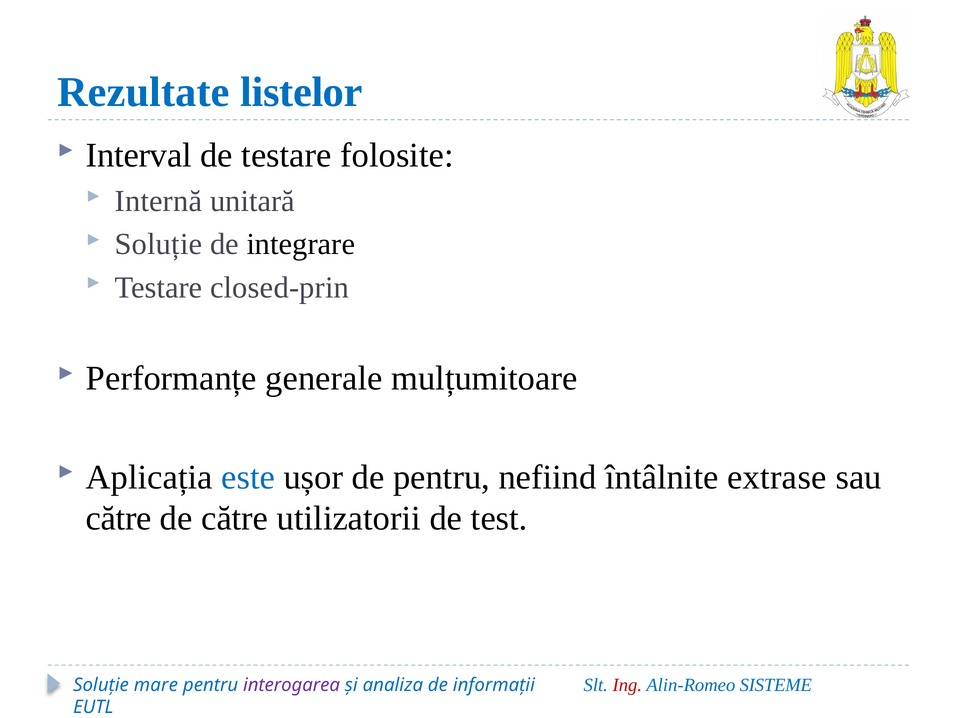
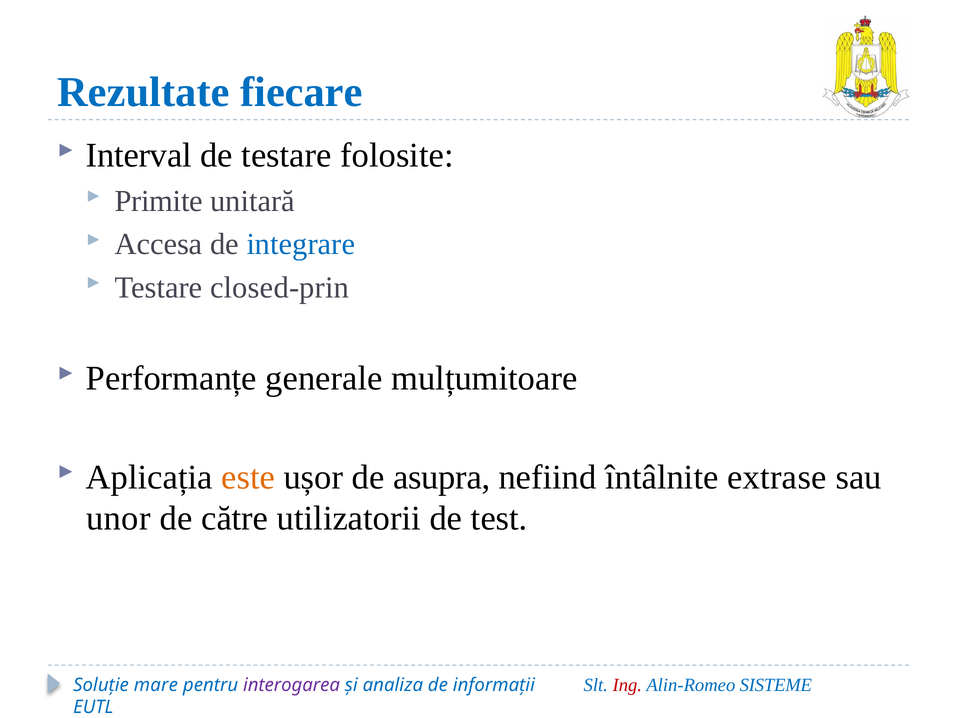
listelor: listelor -> fiecare
Internă: Internă -> Primite
Soluție at (158, 244): Soluție -> Accesa
integrare colour: black -> blue
este colour: blue -> orange
de pentru: pentru -> asupra
către at (119, 518): către -> unor
